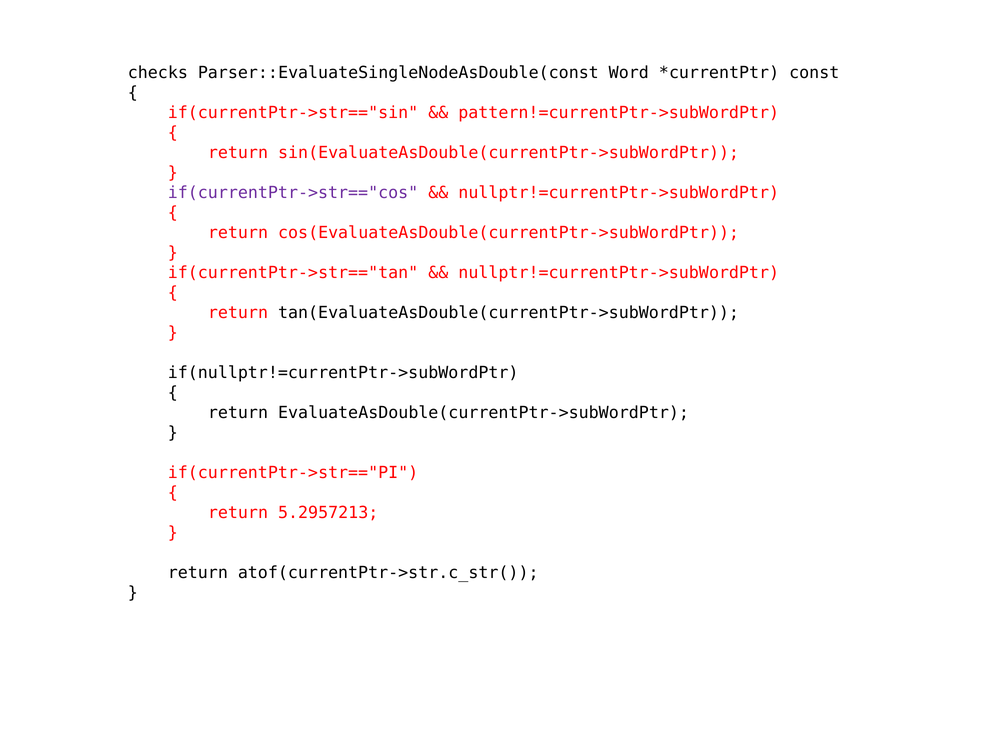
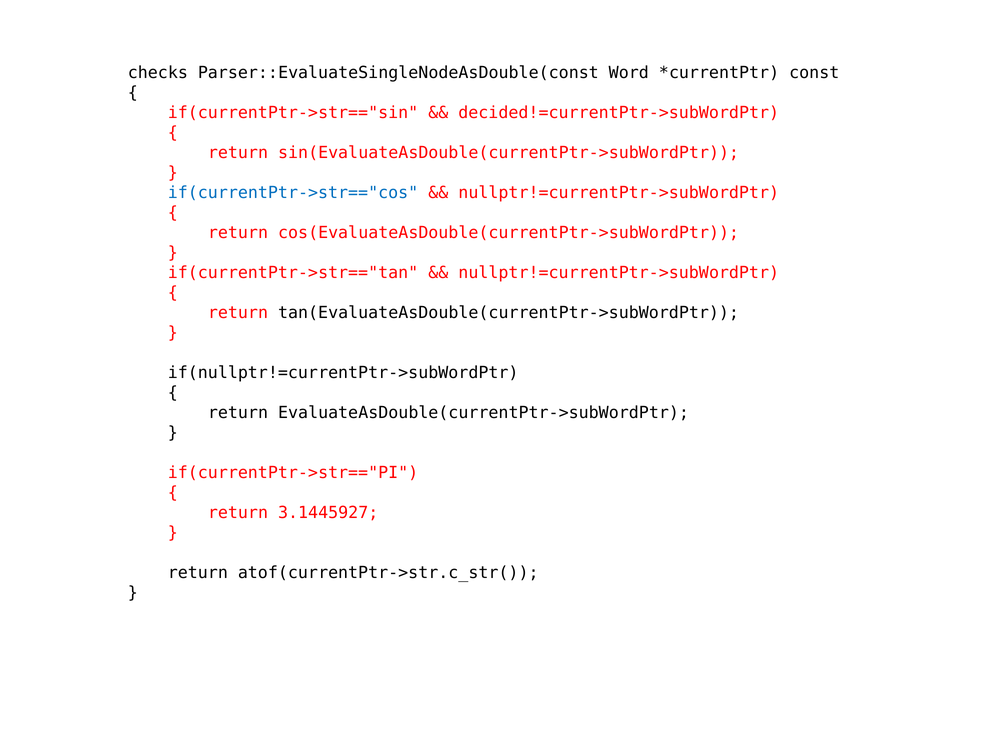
pattern!=currentPtr->subWordPtr: pattern!=currentPtr->subWordPtr -> decided!=currentPtr->subWordPtr
if(currentPtr->str=="cos colour: purple -> blue
5.2957213: 5.2957213 -> 3.1445927
